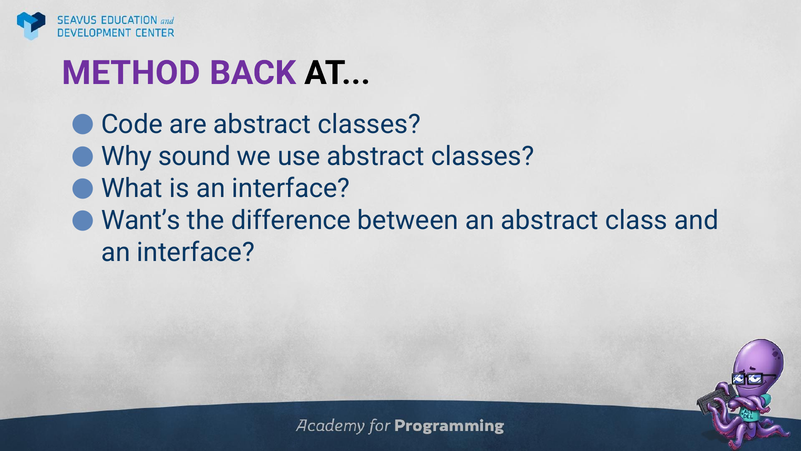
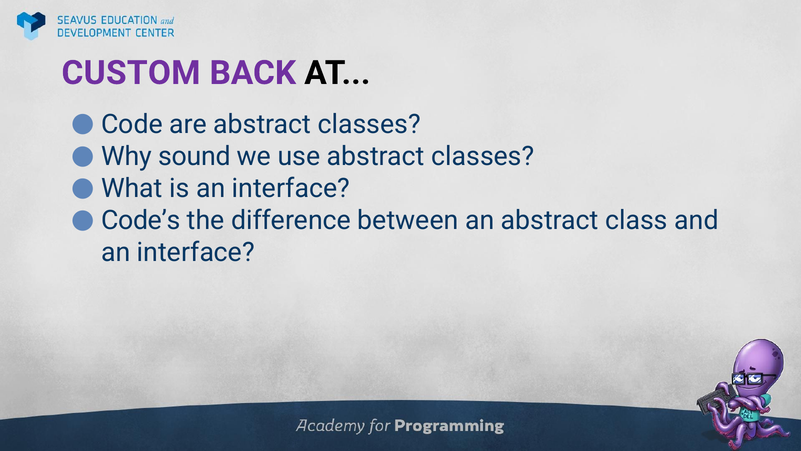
METHOD: METHOD -> CUSTOM
Want’s: Want’s -> Code’s
